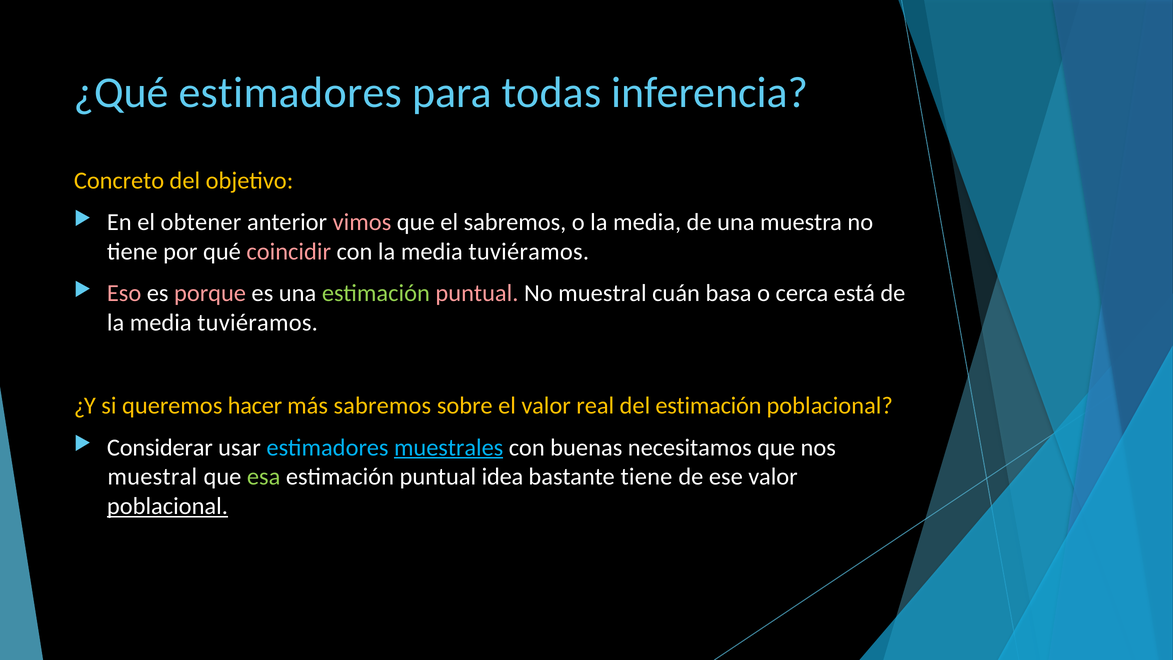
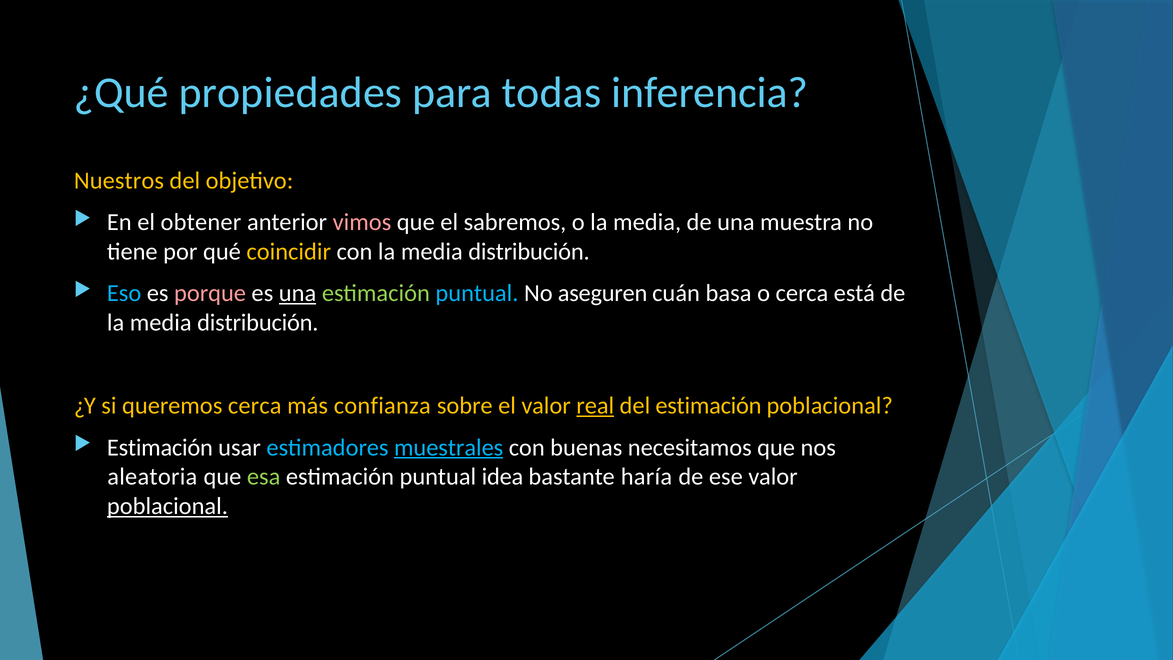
¿Qué estimadores: estimadores -> propiedades
Concreto: Concreto -> Nuestros
coincidir colour: pink -> yellow
con la media tuviéramos: tuviéramos -> distribución
Eso colour: pink -> light blue
una at (298, 293) underline: none -> present
puntual at (477, 293) colour: pink -> light blue
No muestral: muestral -> aseguren
tuviéramos at (258, 323): tuviéramos -> distribución
queremos hacer: hacer -> cerca
más sabremos: sabremos -> confianza
real underline: none -> present
Considerar at (160, 447): Considerar -> Estimación
muestral at (152, 477): muestral -> aleatoria
bastante tiene: tiene -> haría
